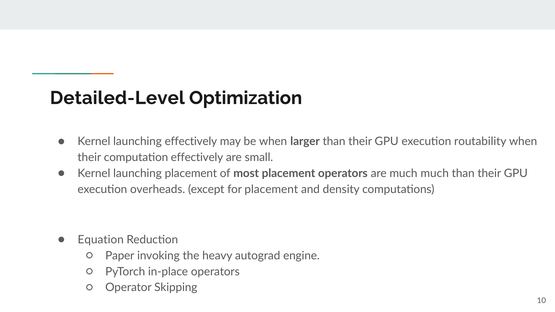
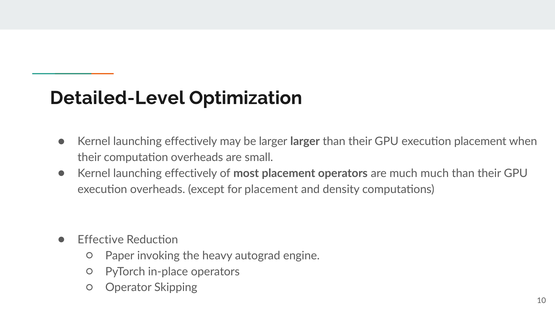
be when: when -> larger
execution routability: routability -> placement
computation effectively: effectively -> overheads
placement at (191, 173): placement -> effectively
Equation: Equation -> Effective
